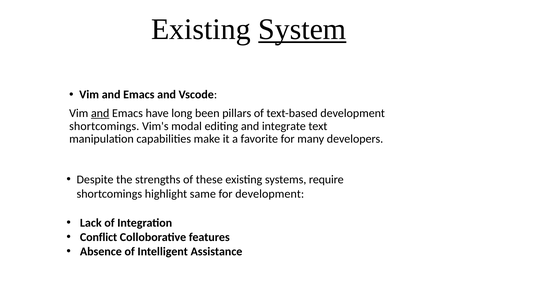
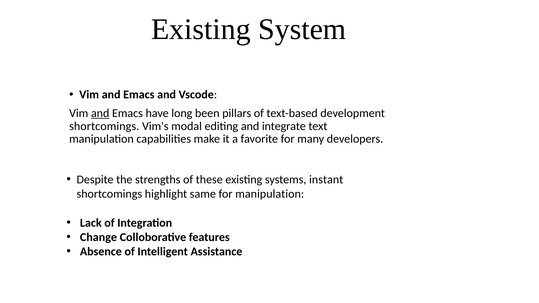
System underline: present -> none
require: require -> instant
for development: development -> manipulation
Conflict: Conflict -> Change
